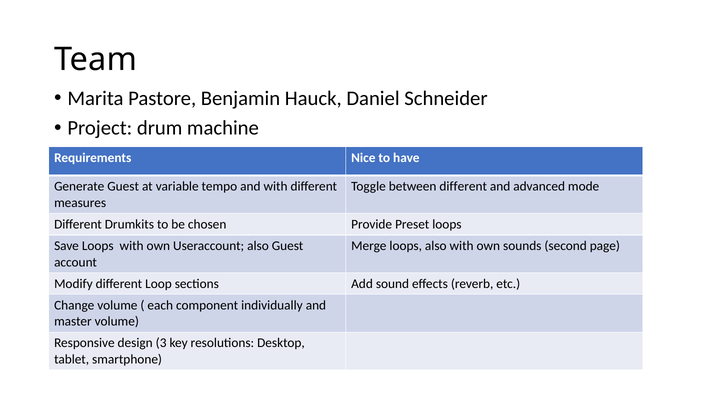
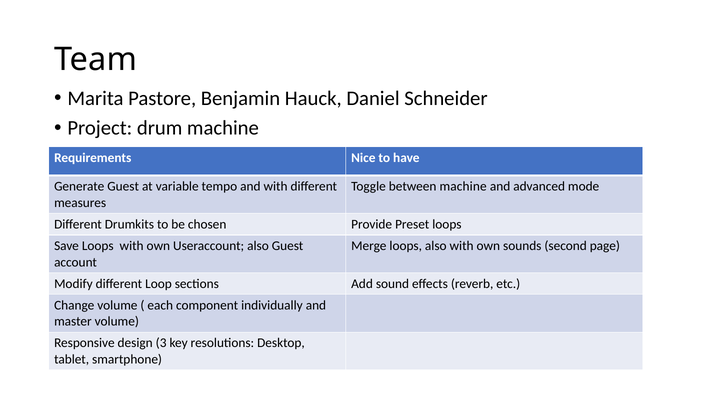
between different: different -> machine
